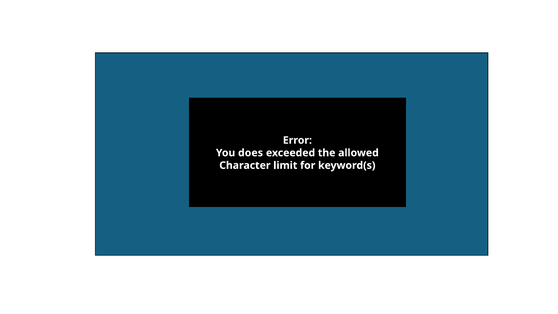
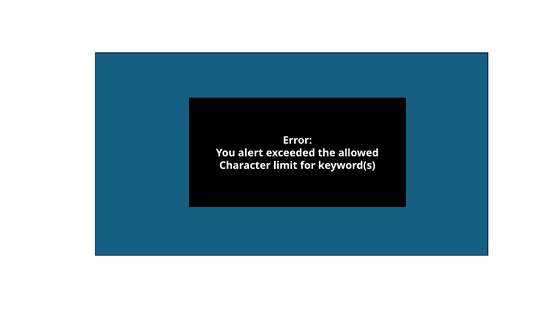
does: does -> alert
